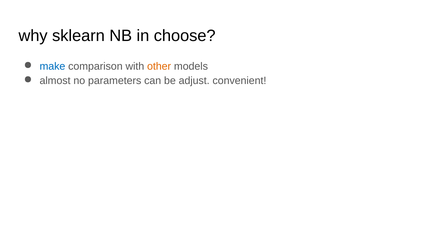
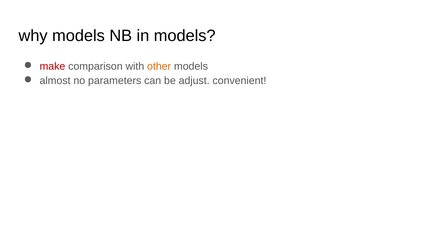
why sklearn: sklearn -> models
in choose: choose -> models
make colour: blue -> red
